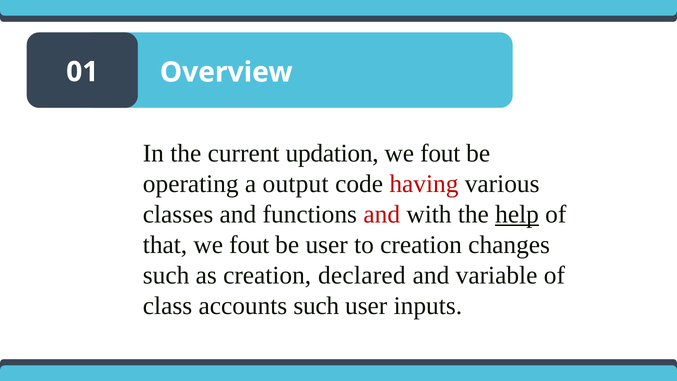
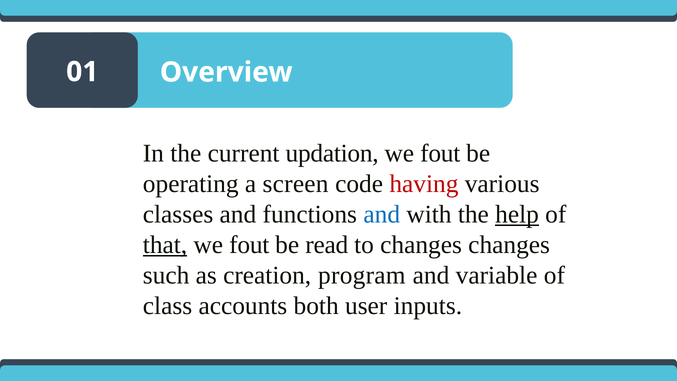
output: output -> screen
and at (382, 214) colour: red -> blue
that underline: none -> present
be user: user -> read
to creation: creation -> changes
declared: declared -> program
accounts such: such -> both
